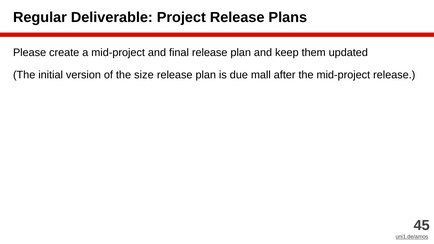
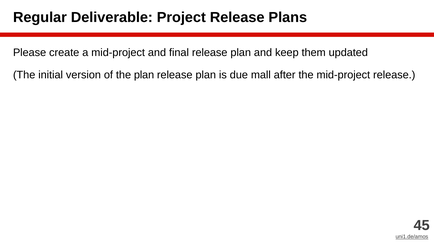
the size: size -> plan
